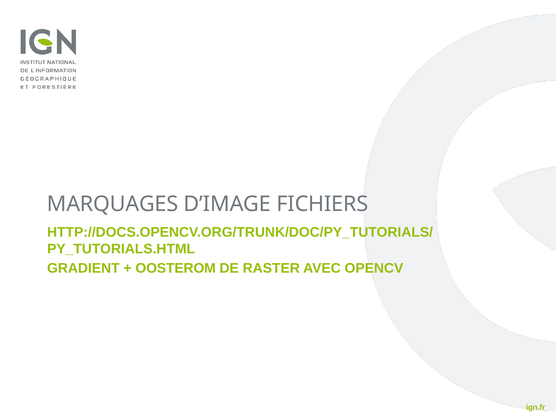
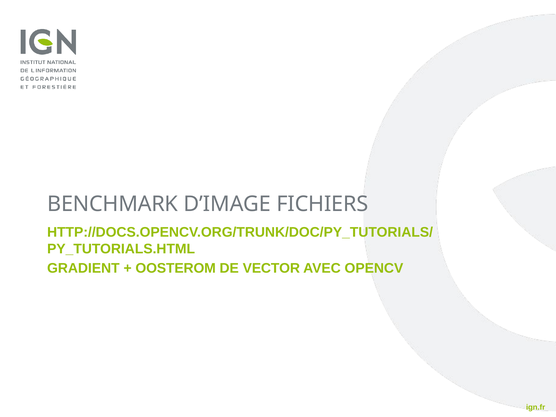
MARQUAGES: MARQUAGES -> BENCHMARK
RASTER: RASTER -> VECTOR
